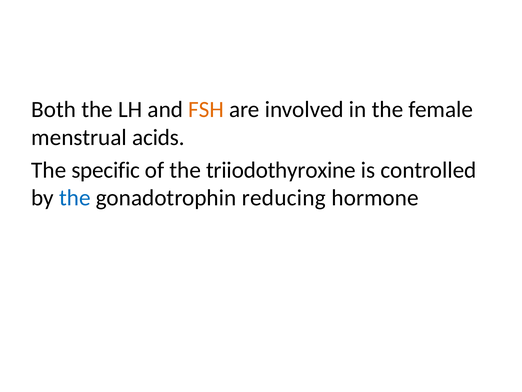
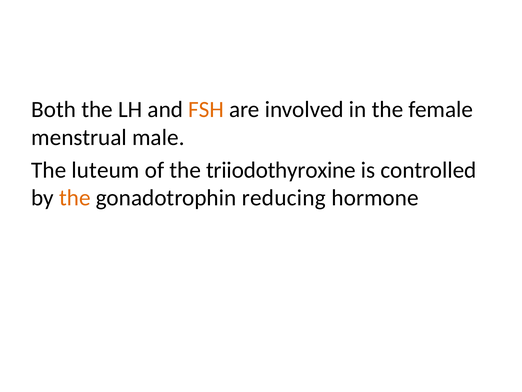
acids: acids -> male
specific: specific -> luteum
the at (75, 198) colour: blue -> orange
